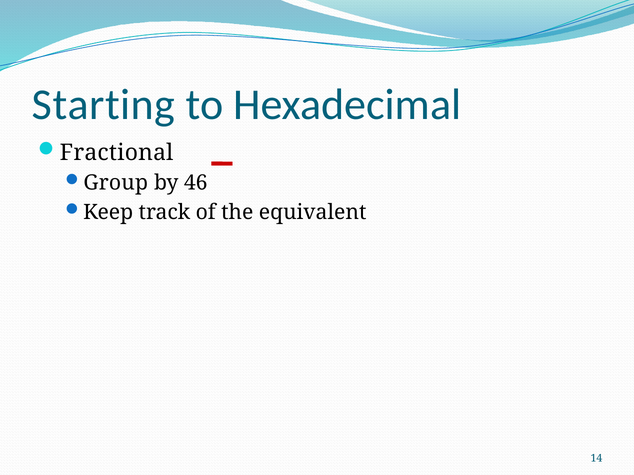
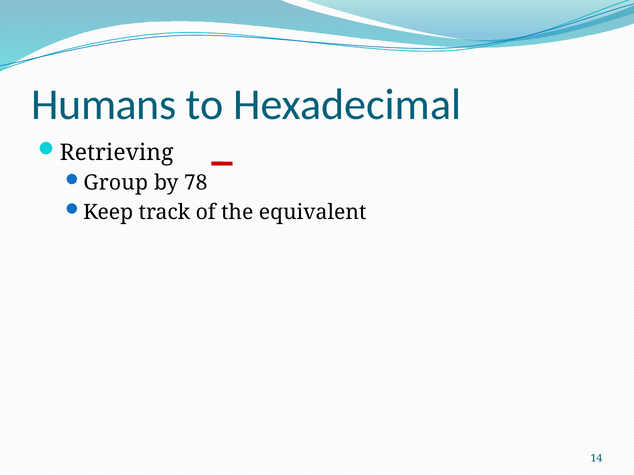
Starting: Starting -> Humans
Fractional: Fractional -> Retrieving
46: 46 -> 78
